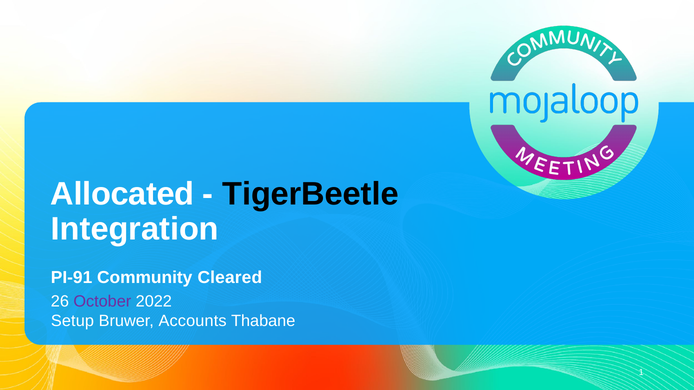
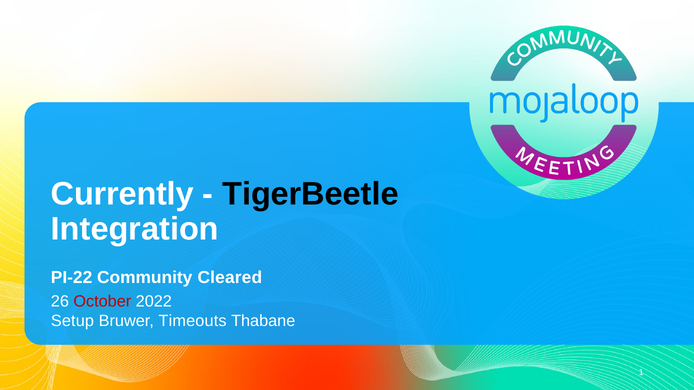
Allocated: Allocated -> Currently
PI-91: PI-91 -> PI-22
October colour: purple -> red
Accounts: Accounts -> Timeouts
